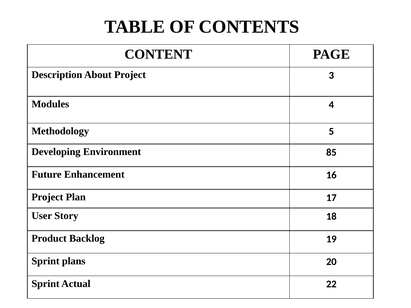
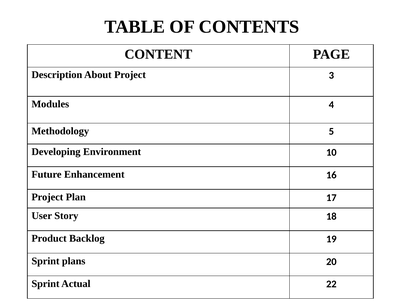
85: 85 -> 10
